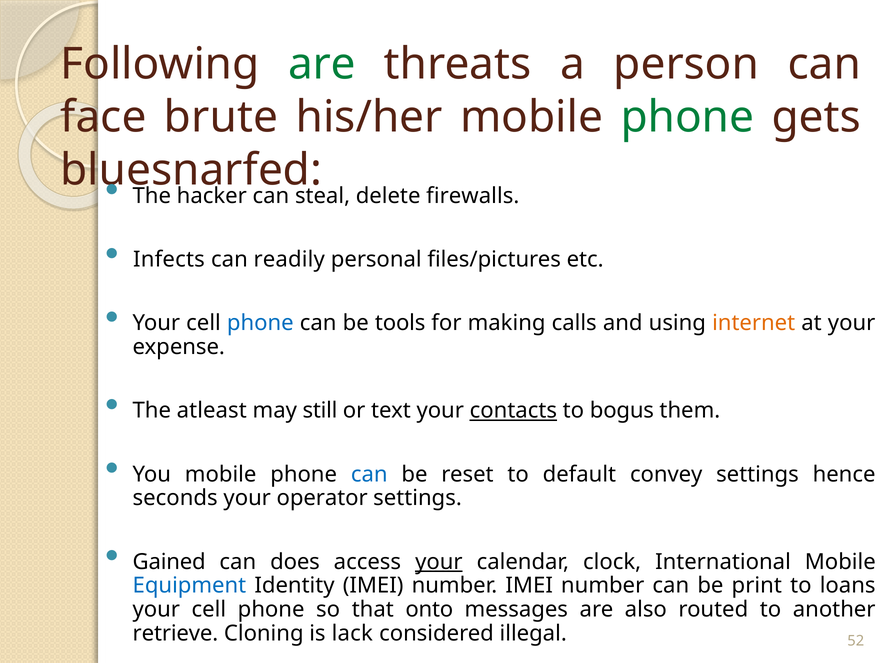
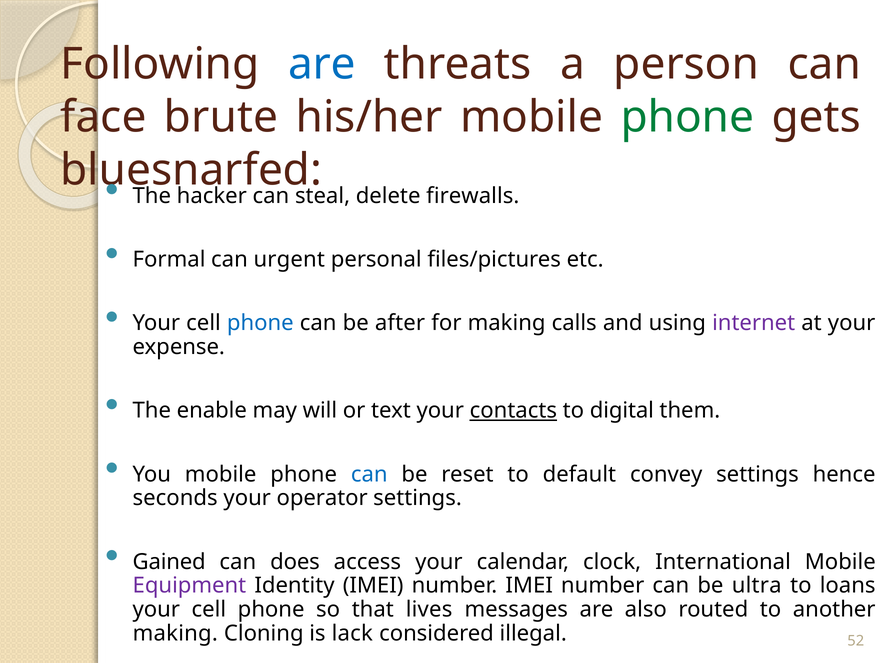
are at (322, 64) colour: green -> blue
Infects: Infects -> Formal
readily: readily -> urgent
tools: tools -> after
internet colour: orange -> purple
atleast: atleast -> enable
still: still -> will
bogus: bogus -> digital
your at (439, 562) underline: present -> none
Equipment colour: blue -> purple
print: print -> ultra
onto: onto -> lives
retrieve at (175, 634): retrieve -> making
